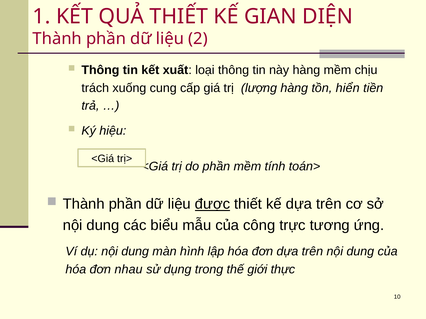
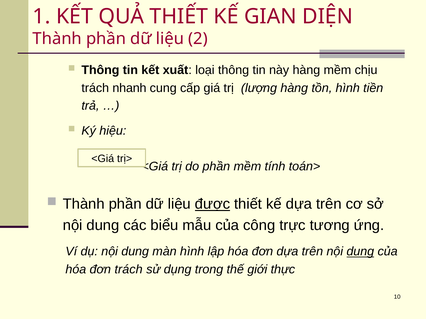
xuống: xuống -> nhanh
tồn hiển: hiển -> hình
dung at (360, 252) underline: none -> present
đơn nhau: nhau -> trách
